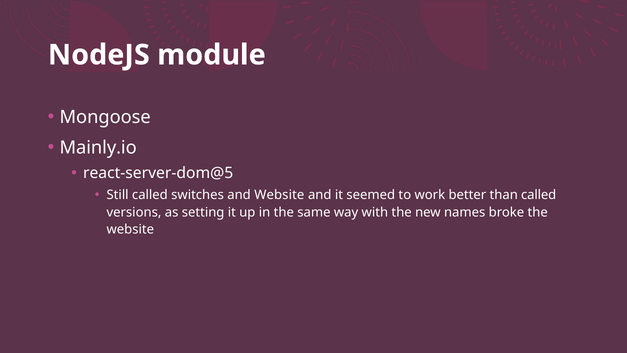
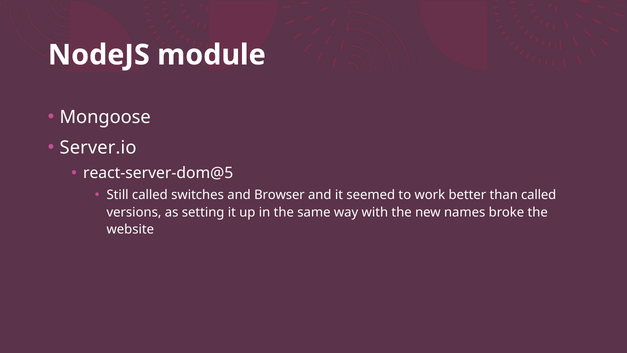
Mainly.io: Mainly.io -> Server.io
and Website: Website -> Browser
